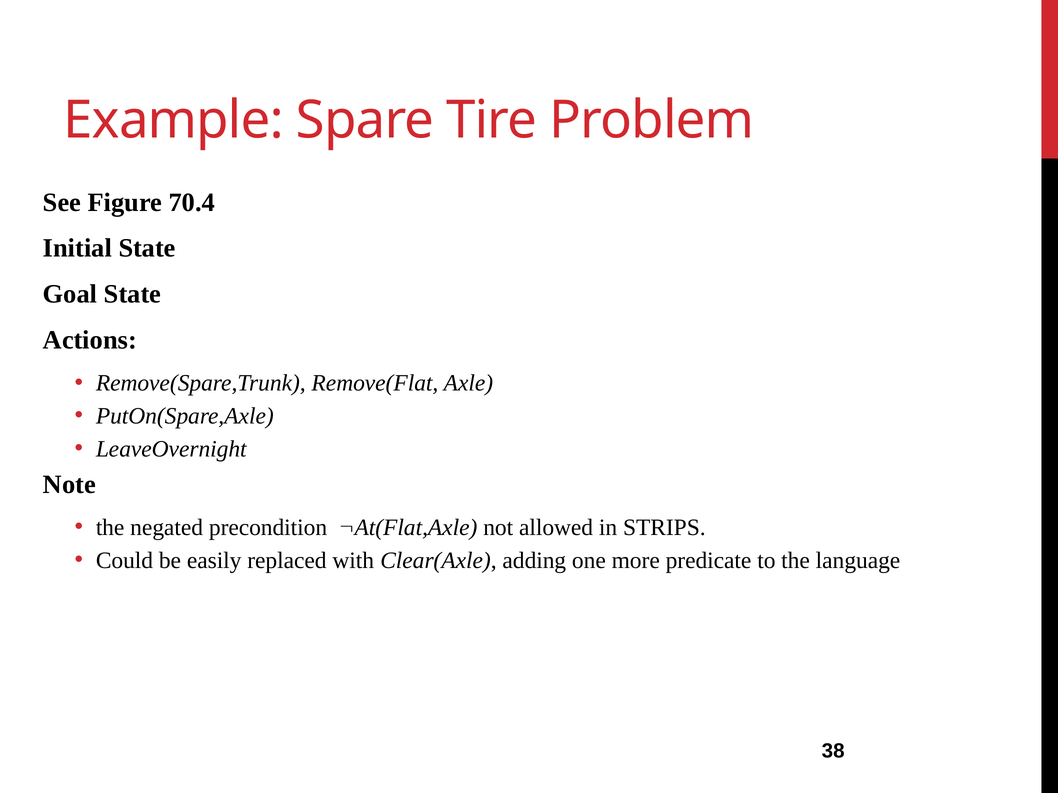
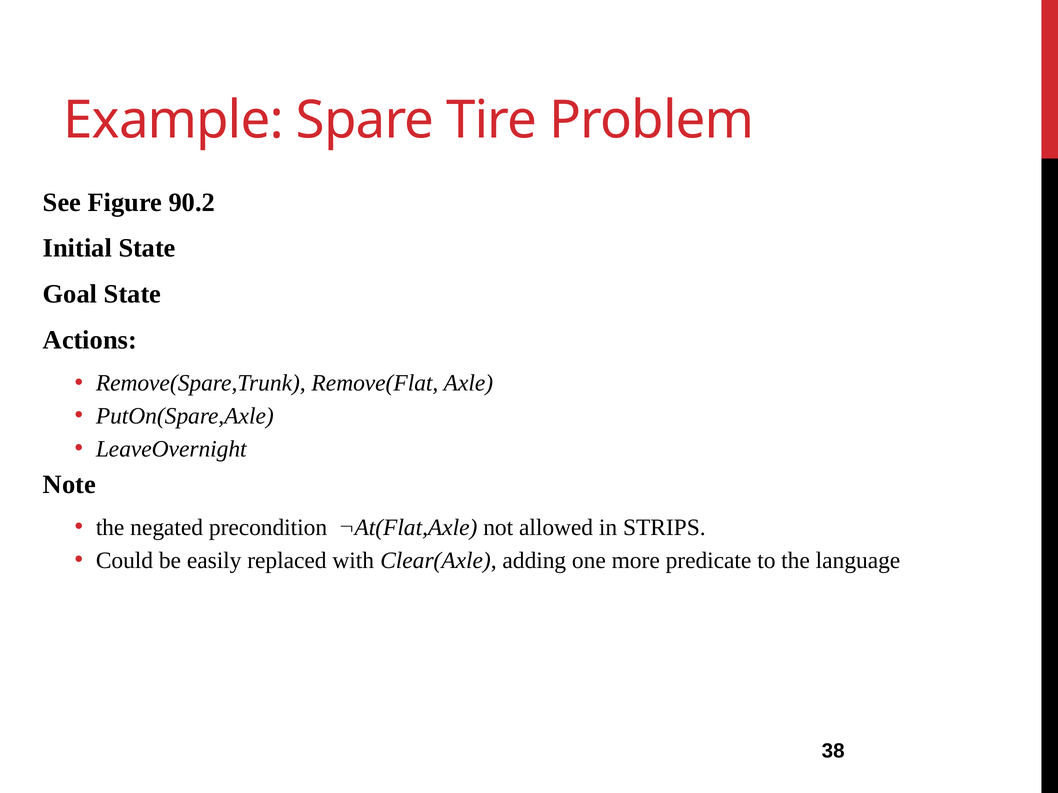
70.4: 70.4 -> 90.2
